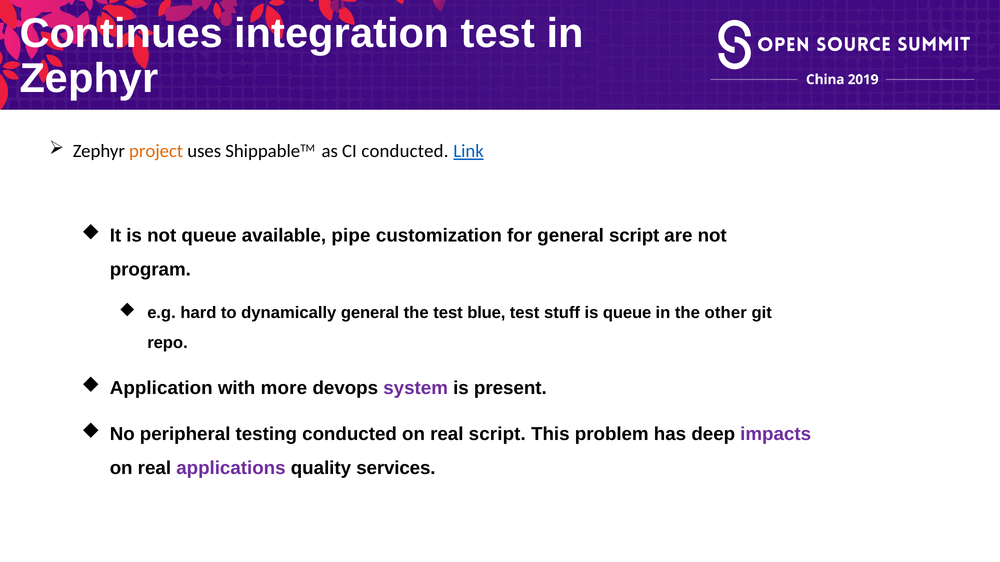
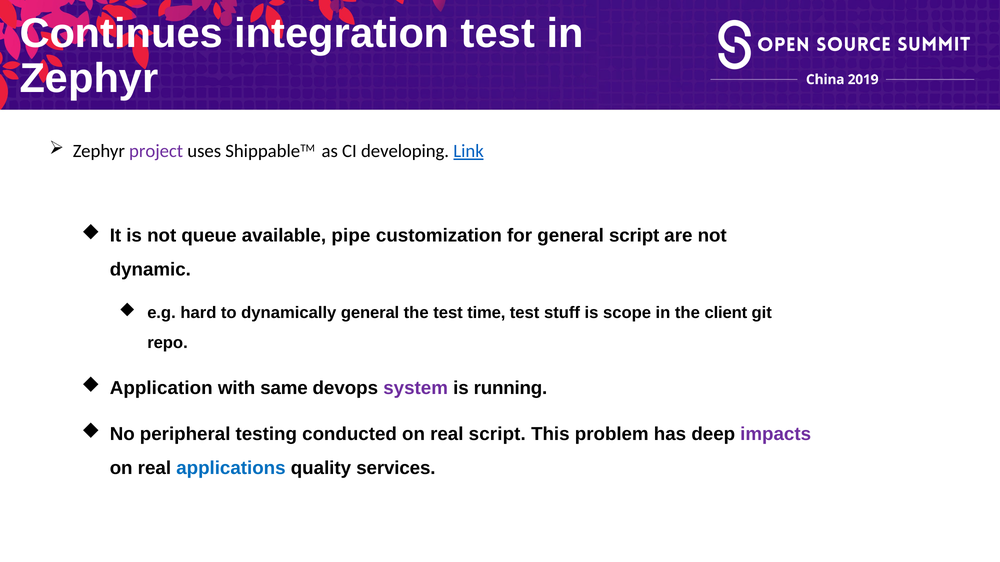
project colour: orange -> purple
CI conducted: conducted -> developing
program: program -> dynamic
blue: blue -> time
is queue: queue -> scope
other: other -> client
more: more -> same
present: present -> running
applications colour: purple -> blue
